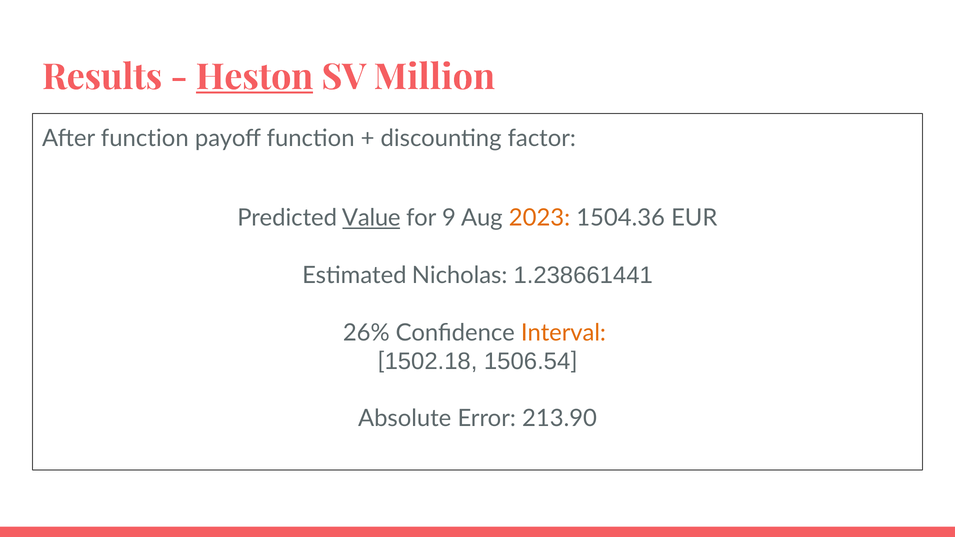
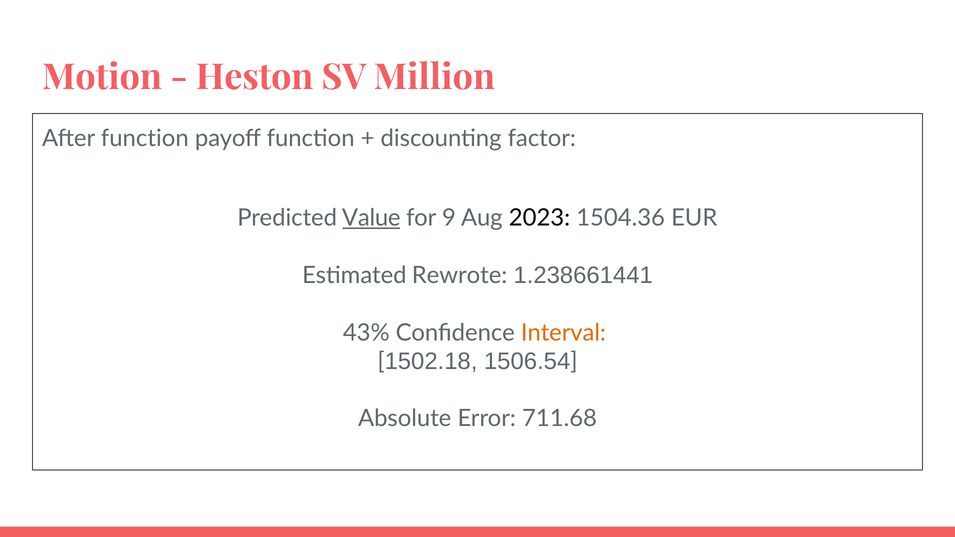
Results: Results -> Motion
Heston underline: present -> none
2023 colour: orange -> black
Nicholas: Nicholas -> Rewrote
26%: 26% -> 43%
213.90: 213.90 -> 711.68
